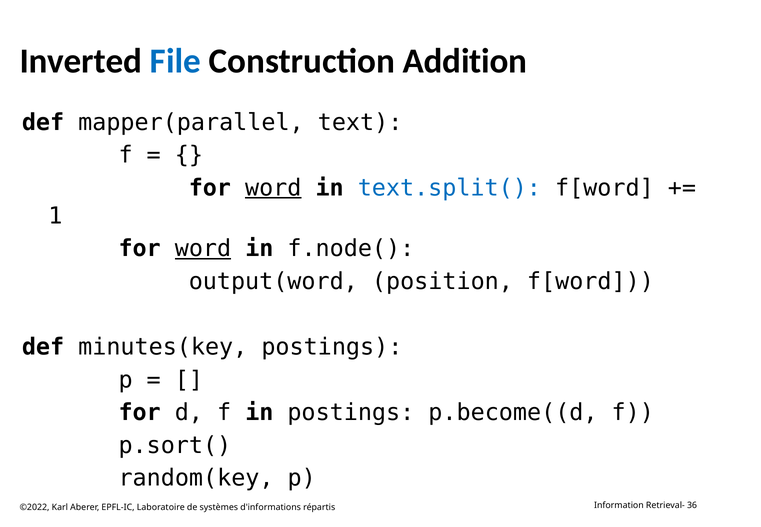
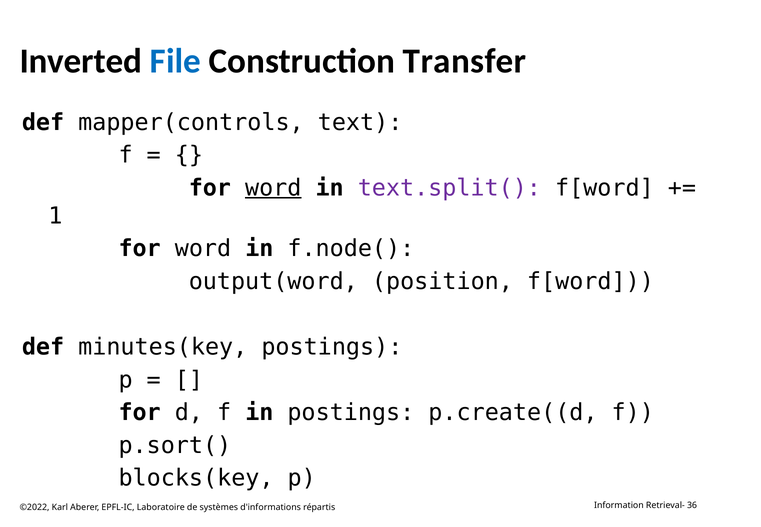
Addition: Addition -> Transfer
mapper(parallel: mapper(parallel -> mapper(controls
text.split( colour: blue -> purple
word at (203, 249) underline: present -> none
p.become((d: p.become((d -> p.create((d
random(key: random(key -> blocks(key
